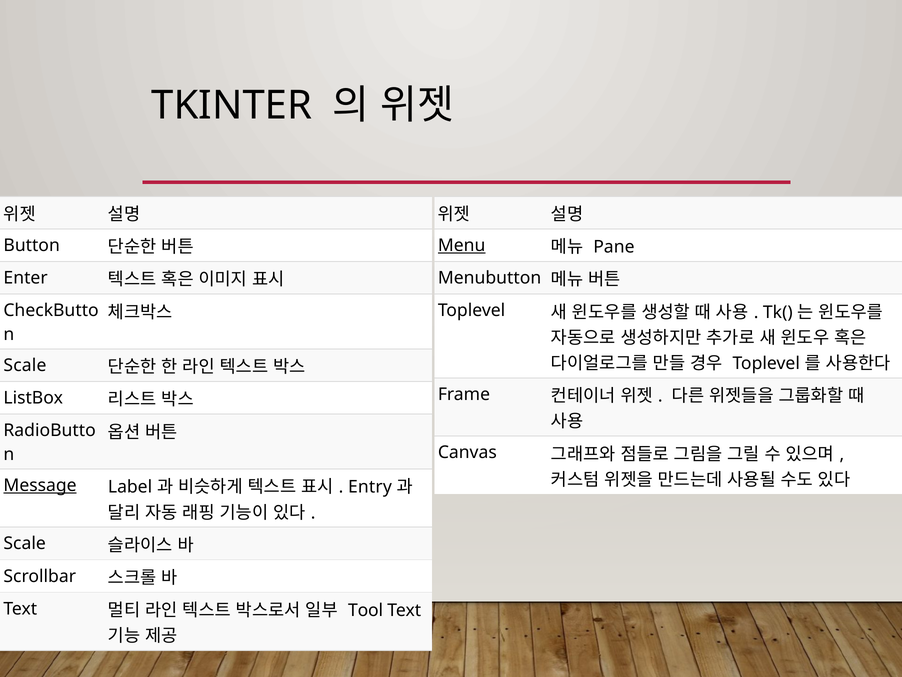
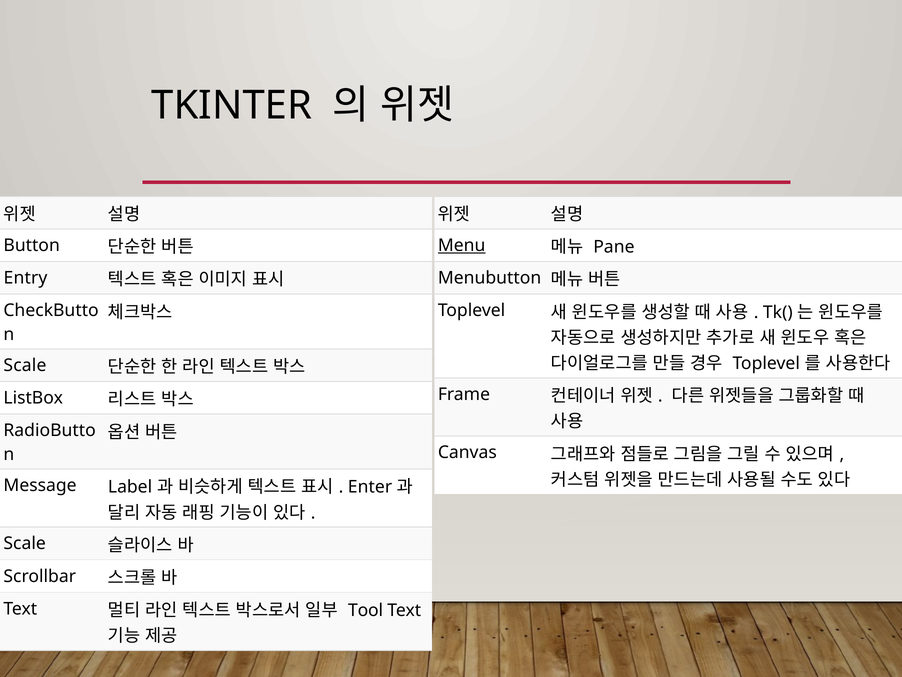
Enter: Enter -> Entry
Message underline: present -> none
Entry: Entry -> Enter
